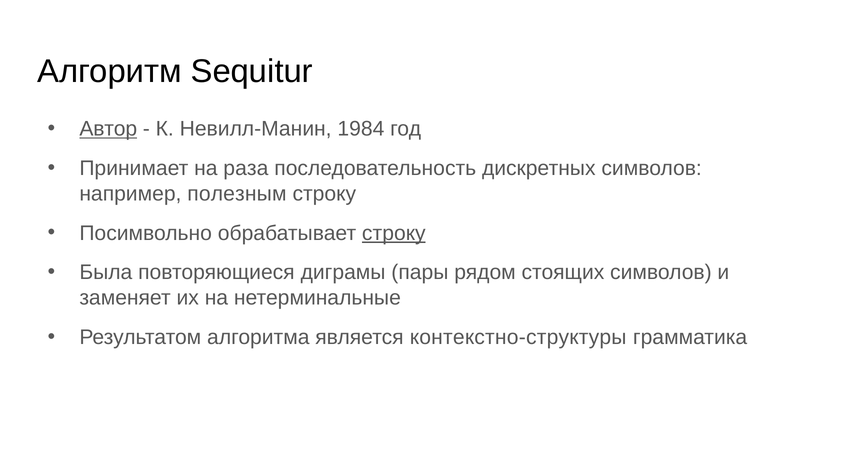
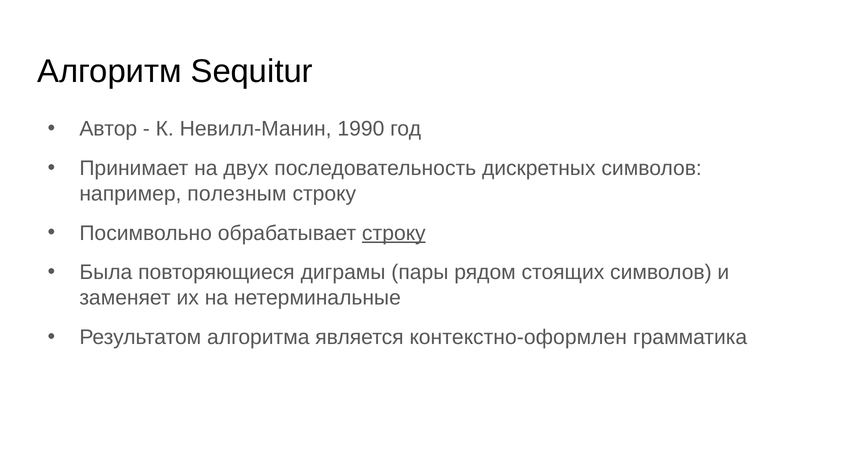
Автор underline: present -> none
1984: 1984 -> 1990
раза: раза -> двух
контекстно-структуры: контекстно-структуры -> контекстно-оформлен
